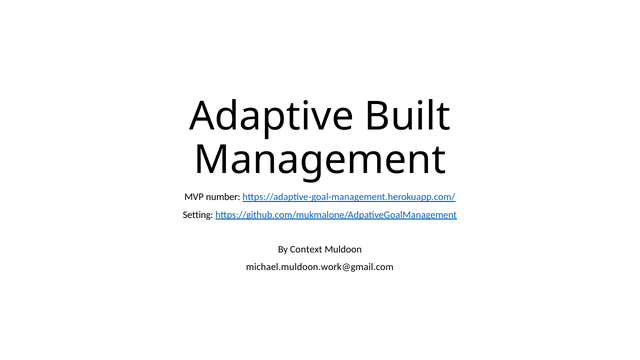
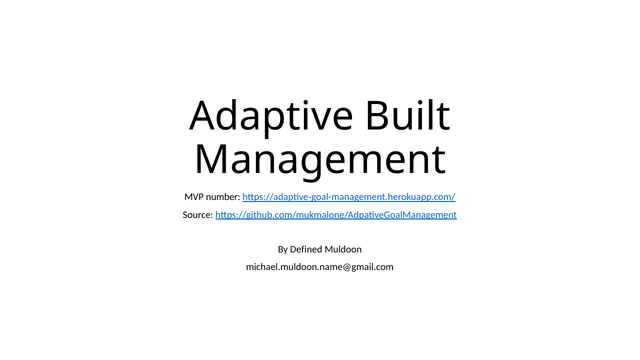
Setting: Setting -> Source
Context: Context -> Defined
michael.muldoon.work@gmail.com: michael.muldoon.work@gmail.com -> michael.muldoon.name@gmail.com
